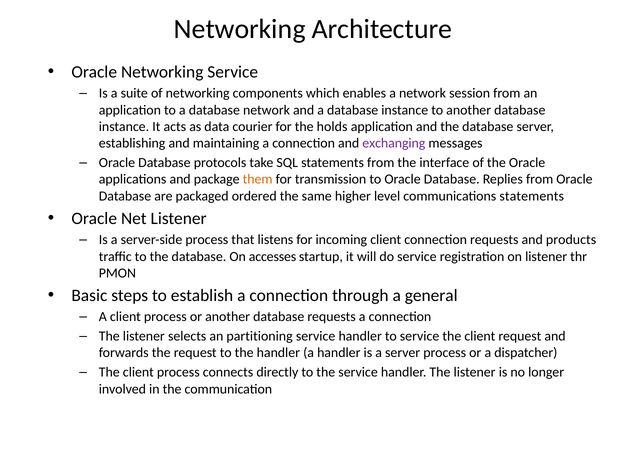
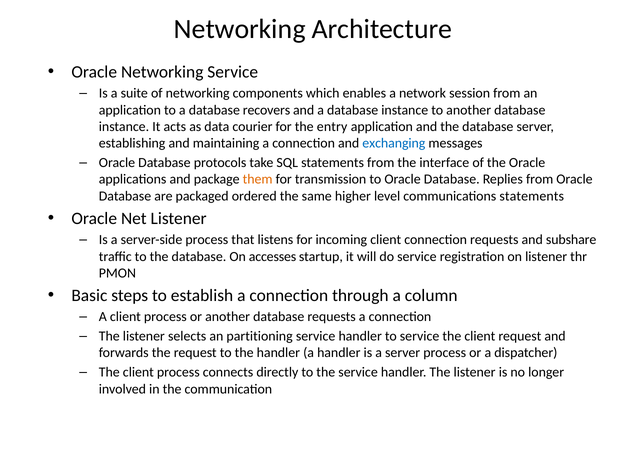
database network: network -> recovers
holds: holds -> entry
exchanging colour: purple -> blue
products: products -> subshare
general: general -> column
